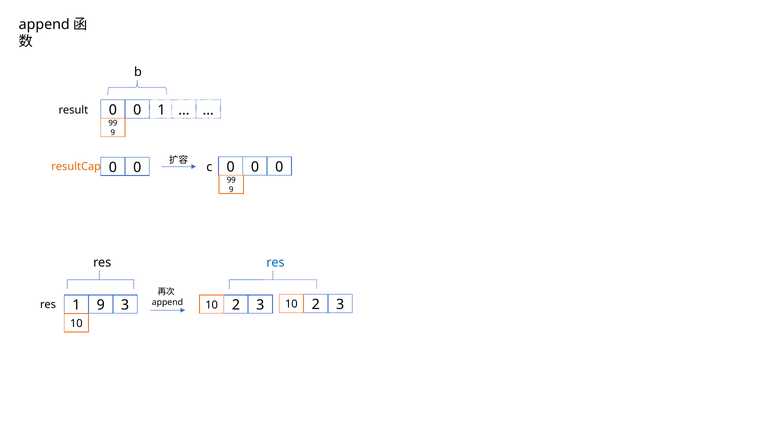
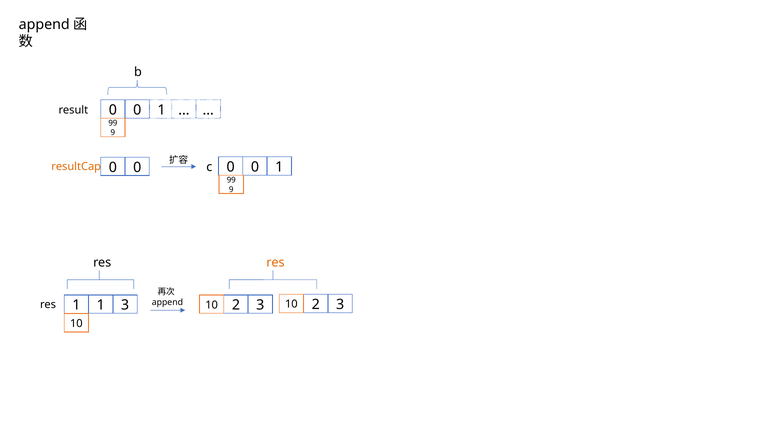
0 at (279, 167): 0 -> 1
res at (275, 263) colour: blue -> orange
9 at (101, 305): 9 -> 1
